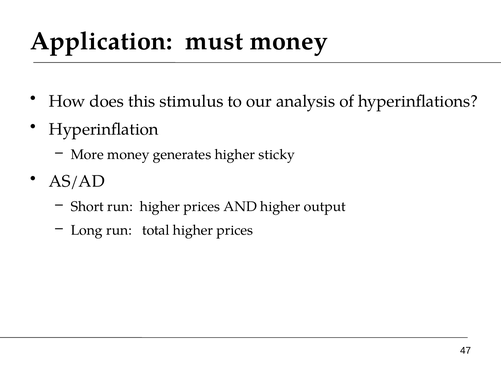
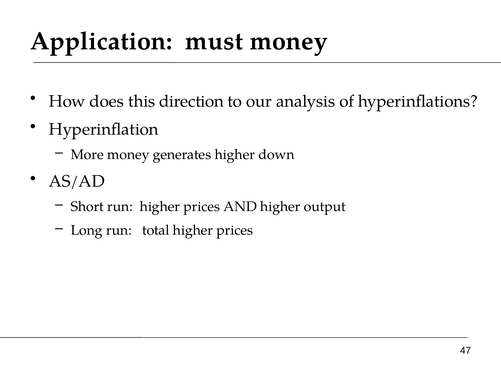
stimulus: stimulus -> direction
sticky: sticky -> down
